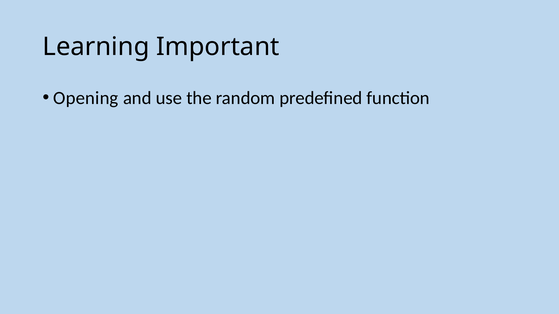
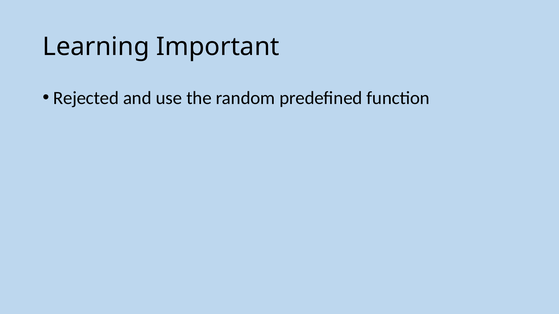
Opening: Opening -> Rejected
